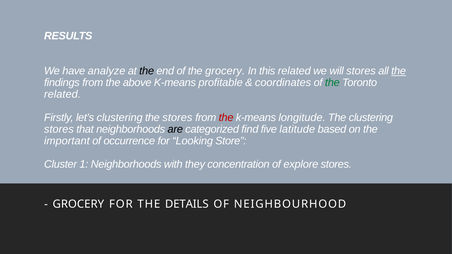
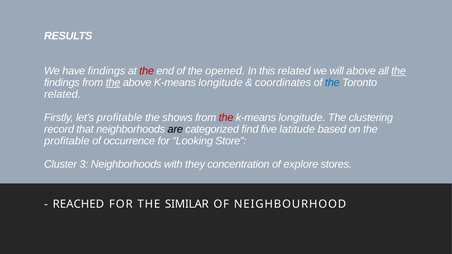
have analyze: analyze -> findings
the at (147, 71) colour: black -> red
the grocery: grocery -> opened
will stores: stores -> above
the at (113, 83) underline: none -> present
above K-means profitable: profitable -> longitude
the at (332, 83) colour: green -> blue
let’s clustering: clustering -> profitable
the stores: stores -> shows
stores at (59, 129): stores -> record
important at (67, 141): important -> profitable
1: 1 -> 3
GROCERY at (78, 204): GROCERY -> REACHED
DETAILS: DETAILS -> SIMILAR
